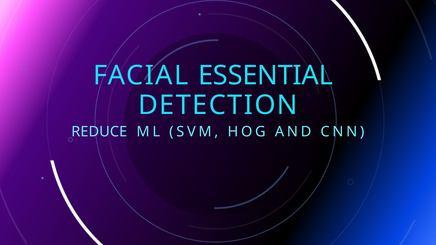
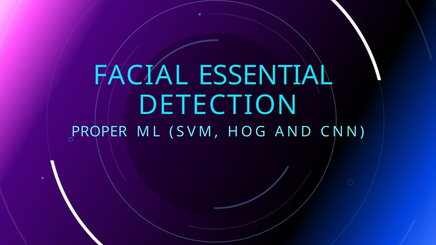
REDUCE: REDUCE -> PROPER
